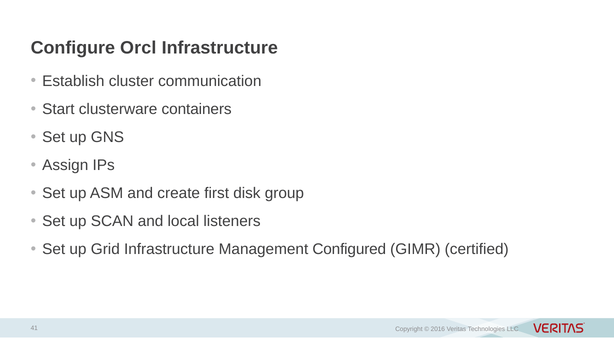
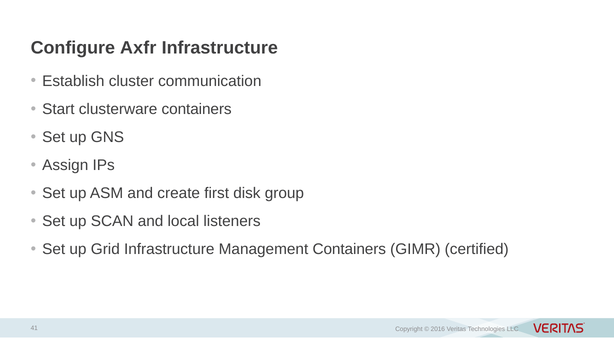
Orcl: Orcl -> Axfr
Management Configured: Configured -> Containers
